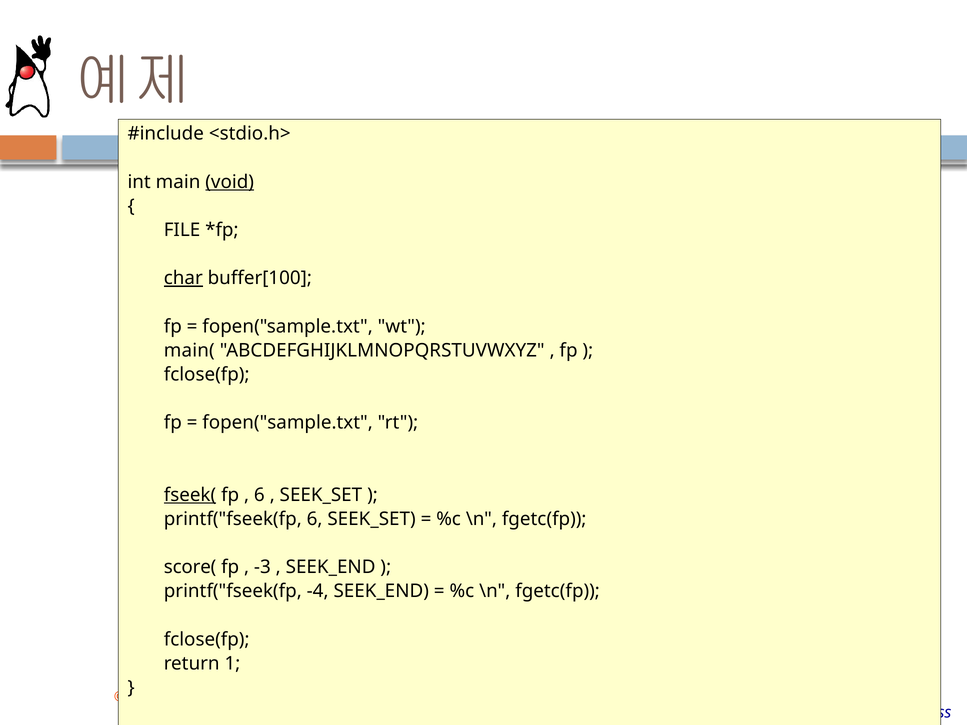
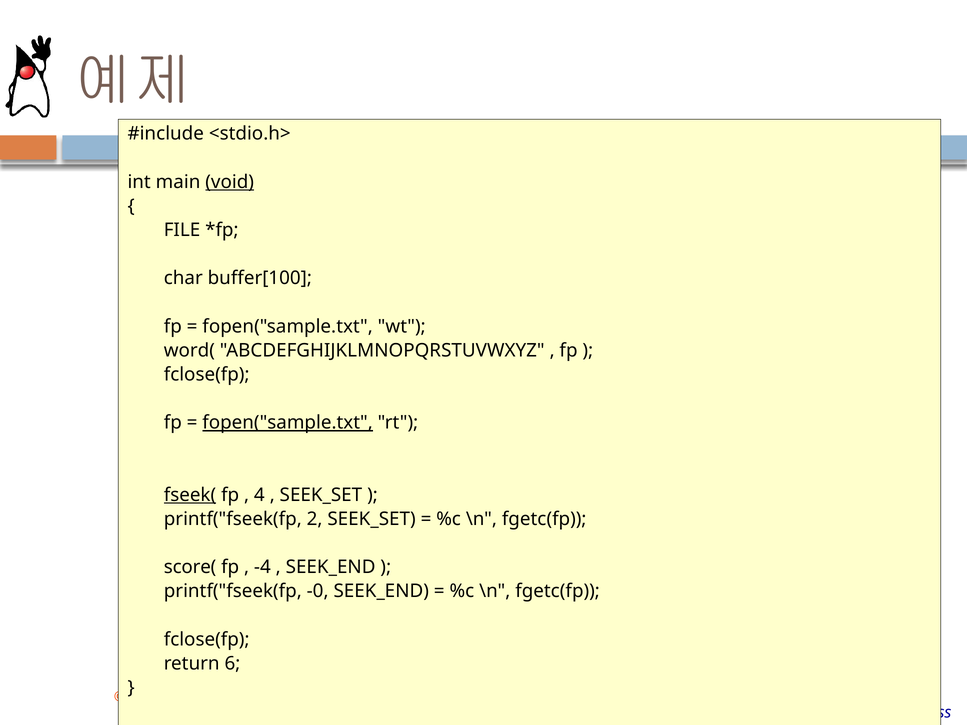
char underline: present -> none
main(: main( -> word(
fopen("sample.txt at (288, 423) underline: none -> present
6 at (259, 495): 6 -> 4
printf("fseek(fp 6: 6 -> 2
-3: -3 -> -4
-4: -4 -> -0
1: 1 -> 6
